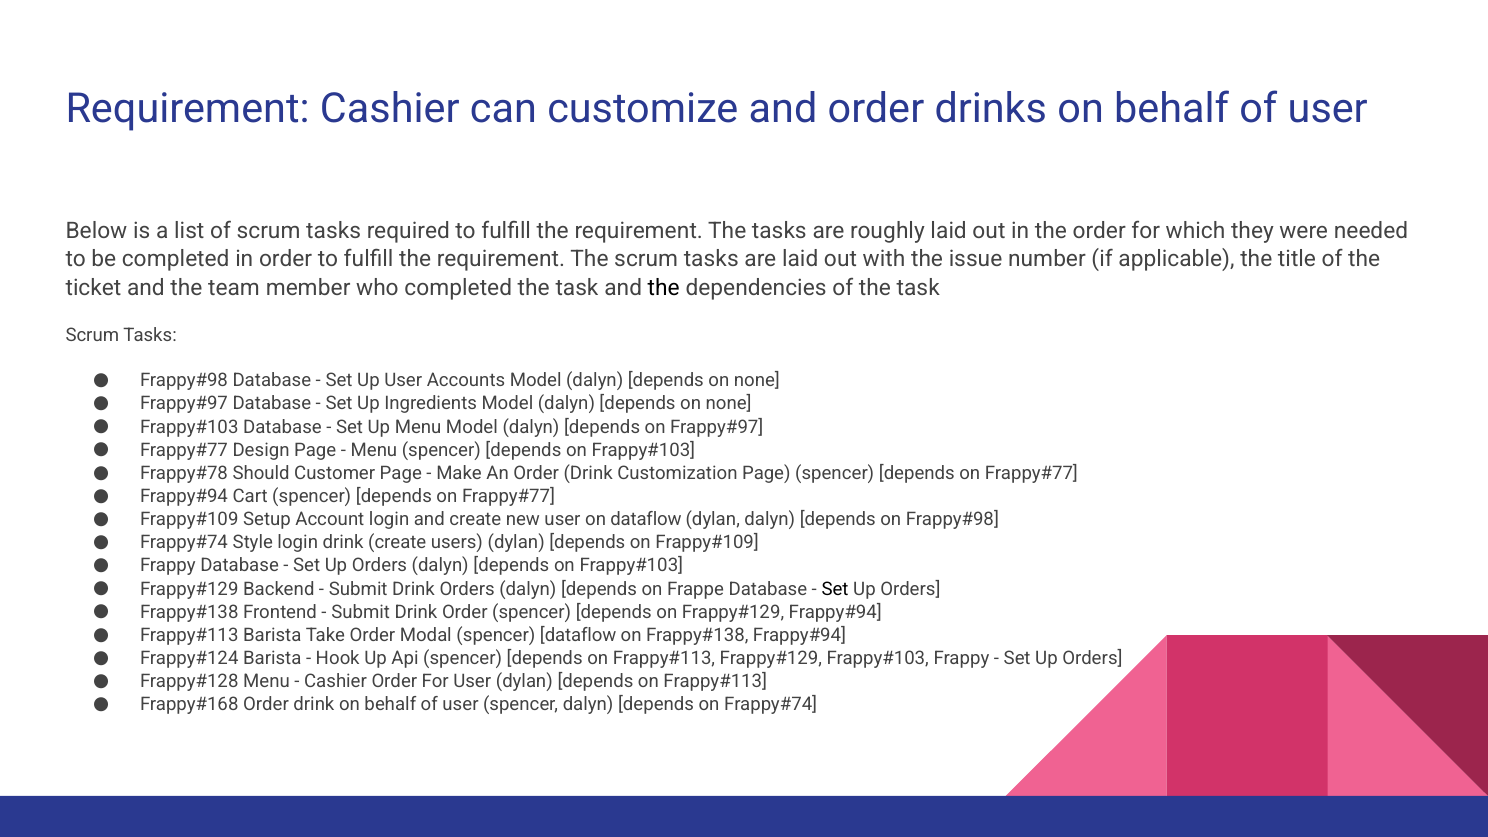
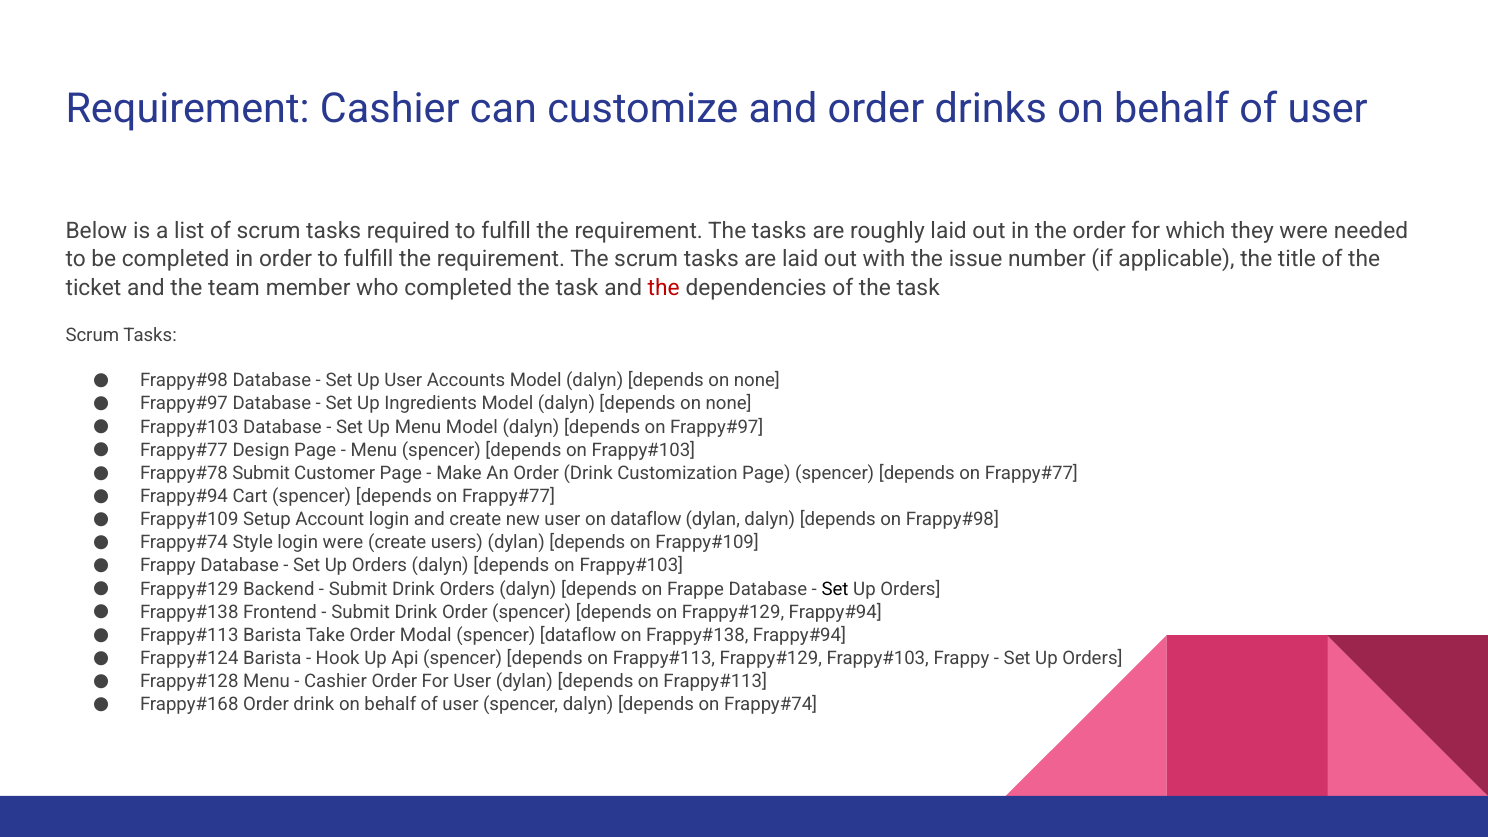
the at (664, 288) colour: black -> red
Should at (261, 473): Should -> Submit
login drink: drink -> were
